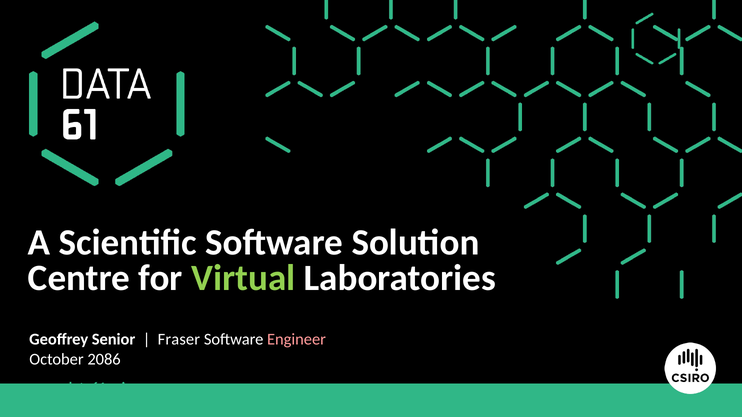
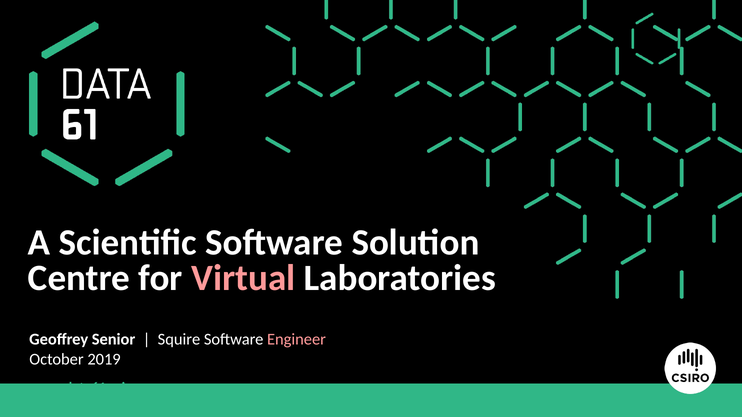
Virtual colour: light green -> pink
Fraser: Fraser -> Squire
2086: 2086 -> 2019
